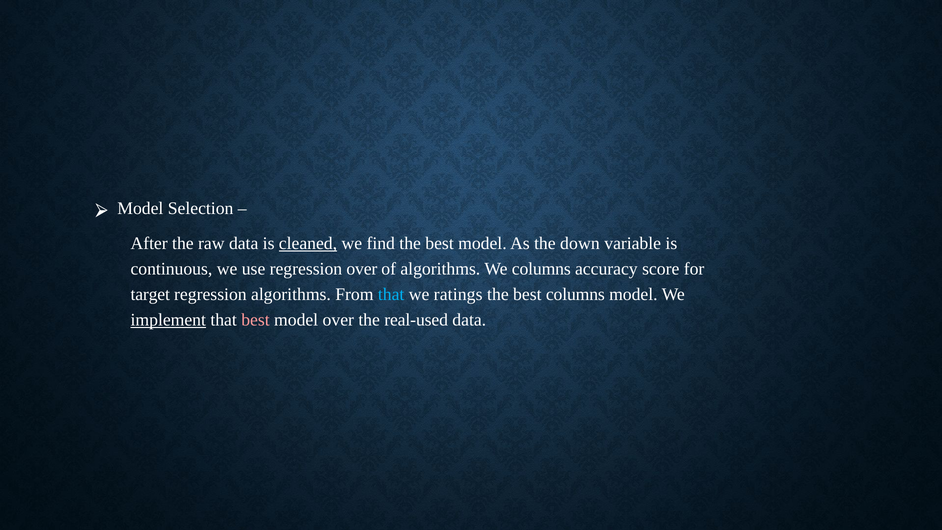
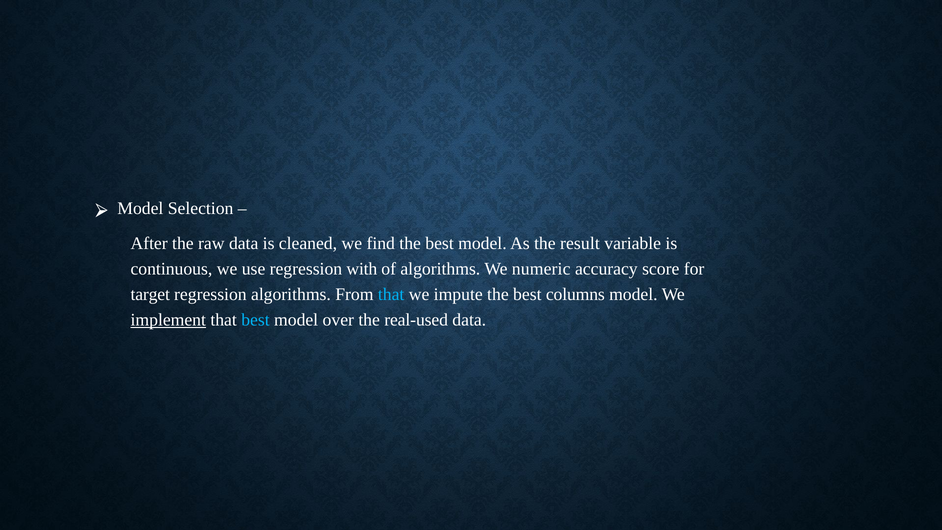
cleaned underline: present -> none
down: down -> result
regression over: over -> with
We columns: columns -> numeric
ratings: ratings -> impute
best at (255, 320) colour: pink -> light blue
